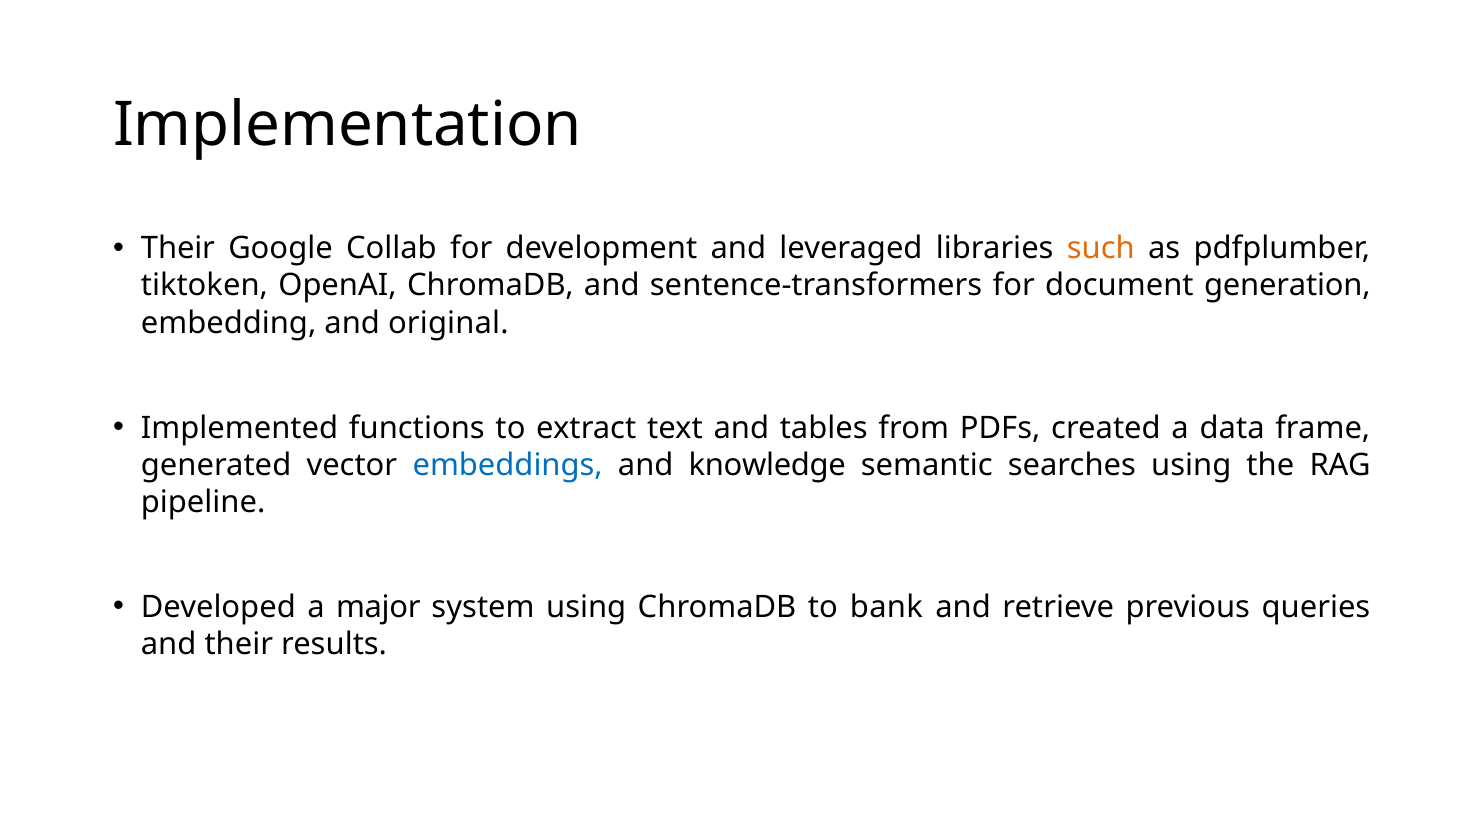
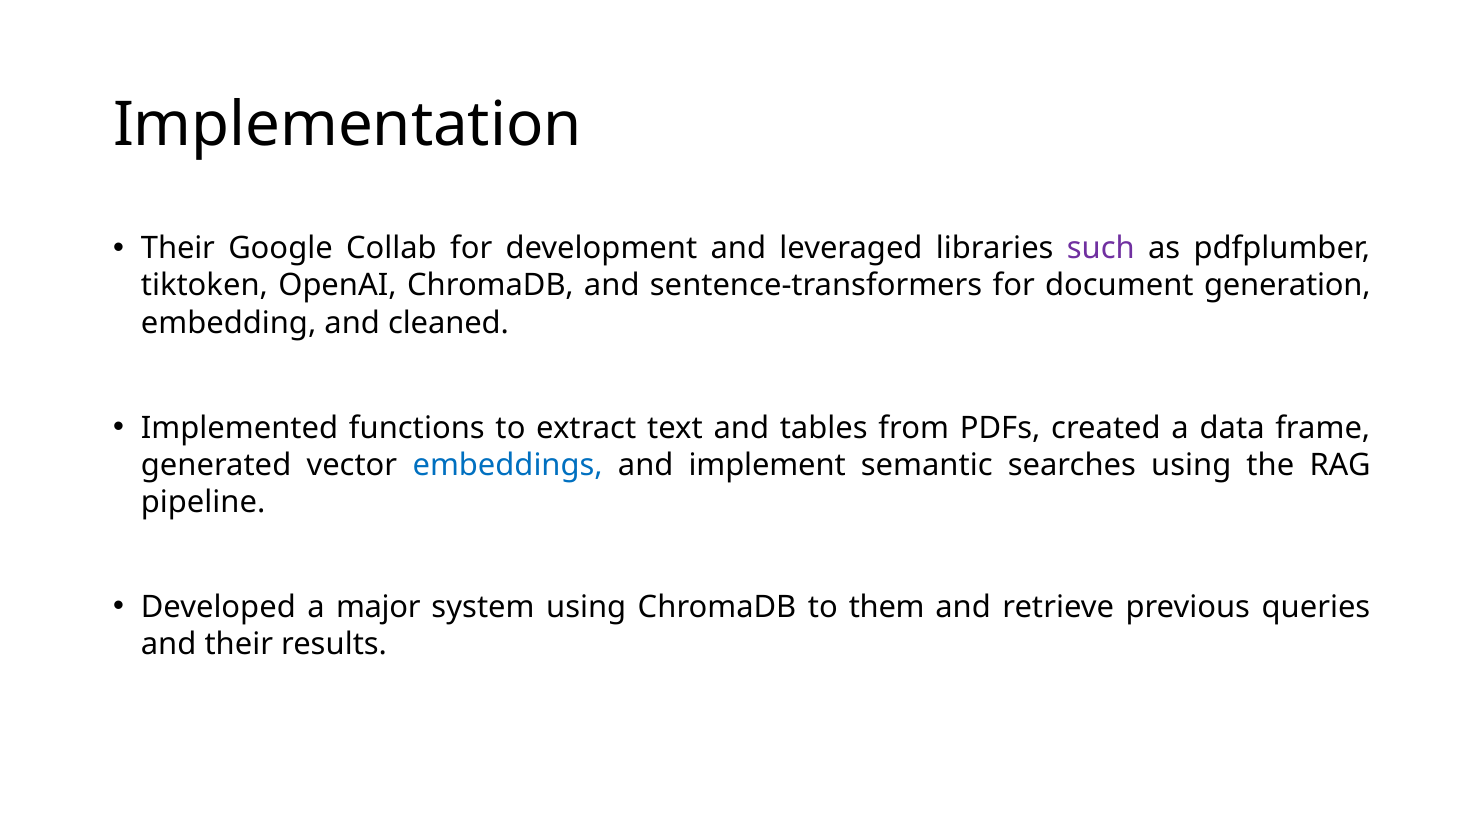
such colour: orange -> purple
original: original -> cleaned
knowledge: knowledge -> implement
bank: bank -> them
